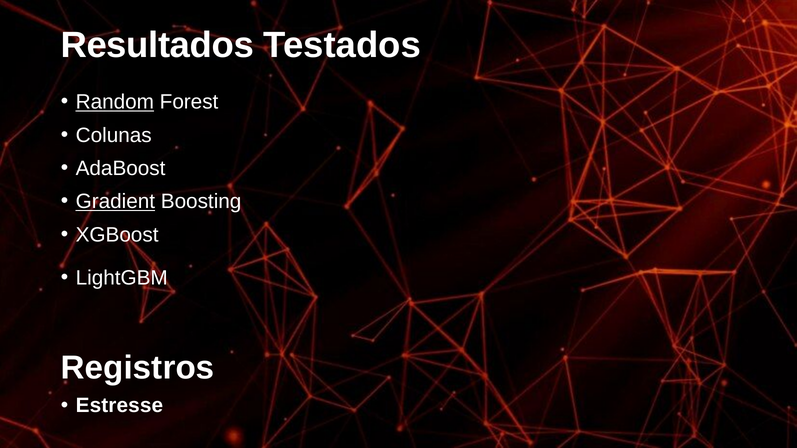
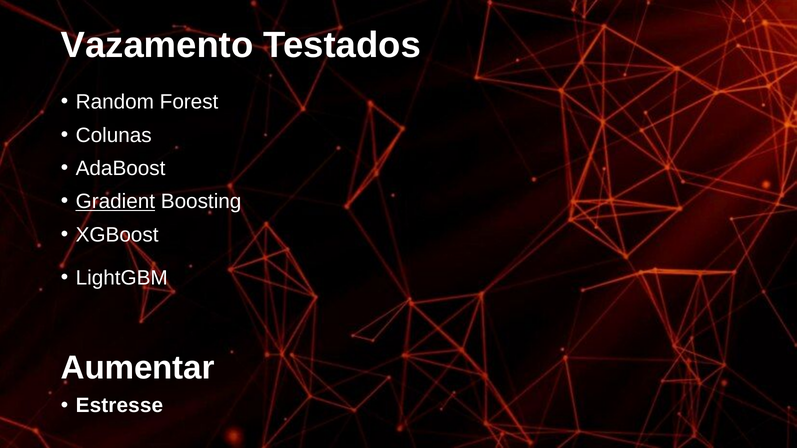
Resultados: Resultados -> Vazamento
Random underline: present -> none
Registros: Registros -> Aumentar
